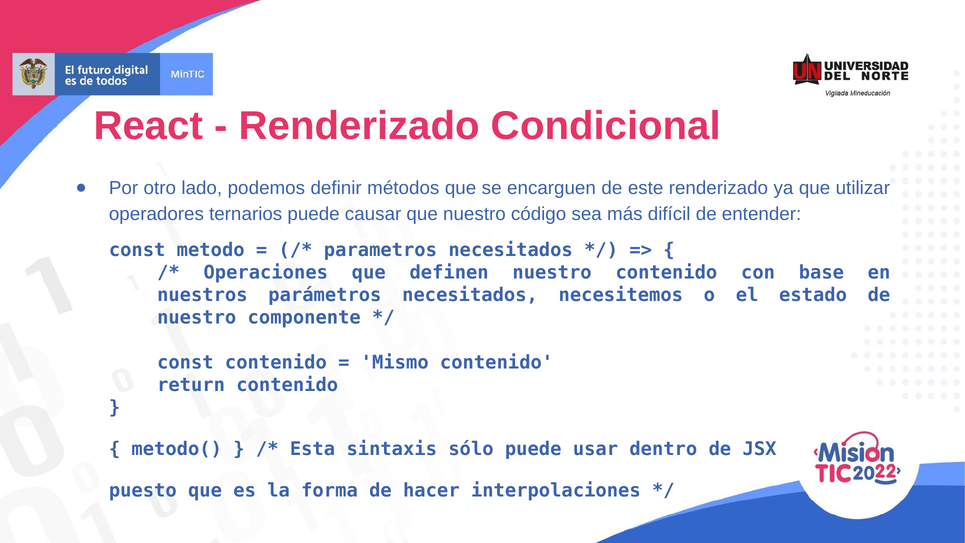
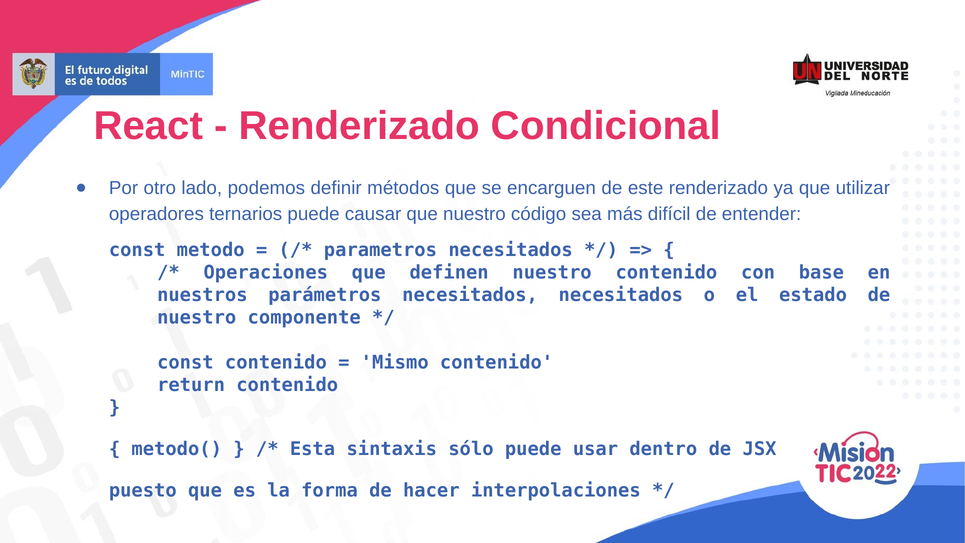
necesitados necesitemos: necesitemos -> necesitados
